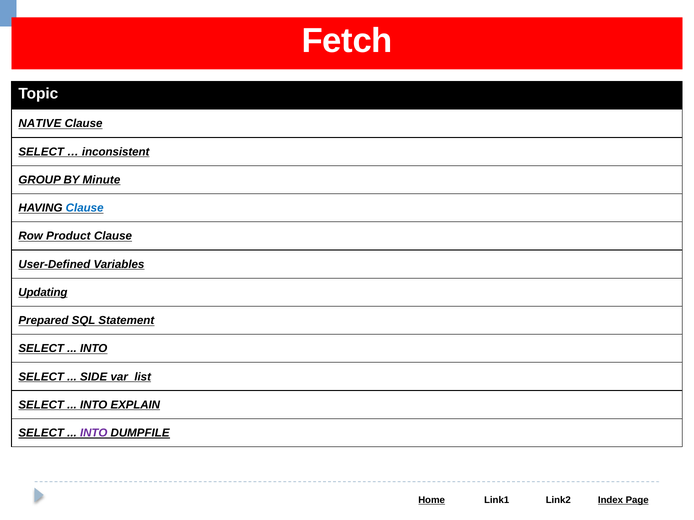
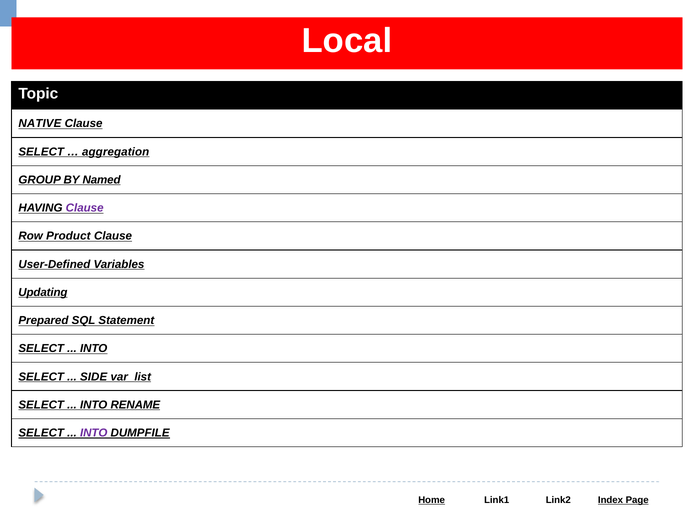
Fetch: Fetch -> Local
inconsistent: inconsistent -> aggregation
Minute: Minute -> Named
Clause at (85, 208) colour: blue -> purple
EXPLAIN: EXPLAIN -> RENAME
